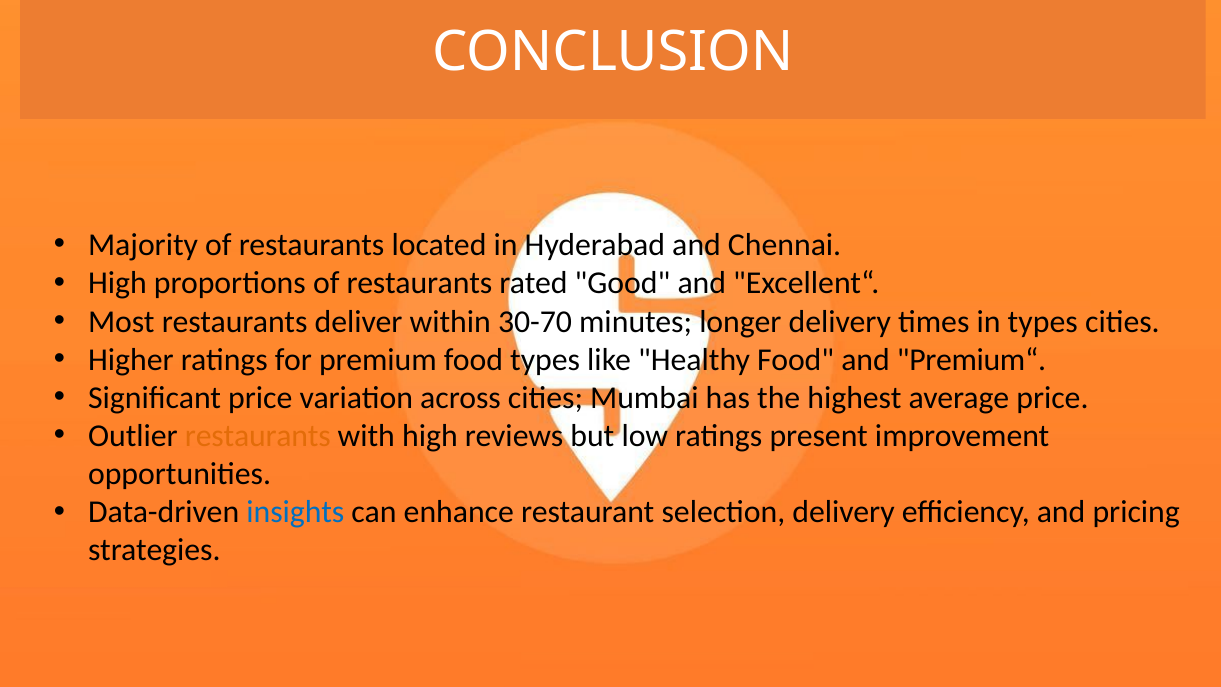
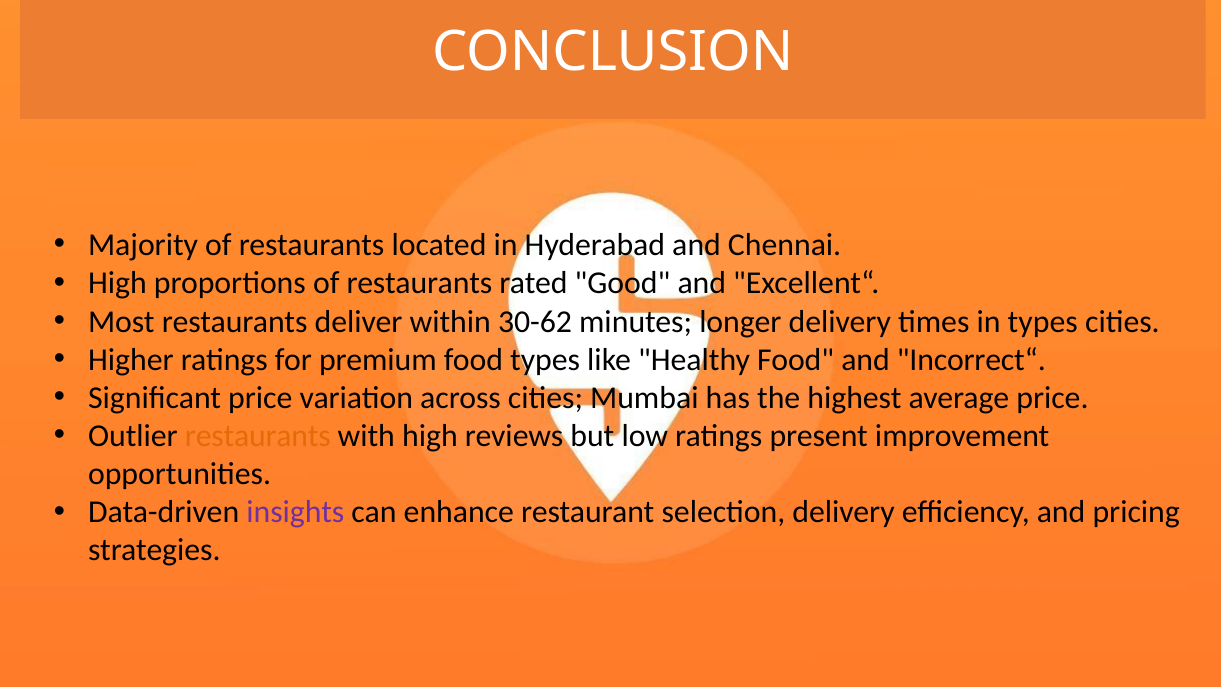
30-70: 30-70 -> 30-62
Premium“: Premium“ -> Incorrect“
insights colour: blue -> purple
